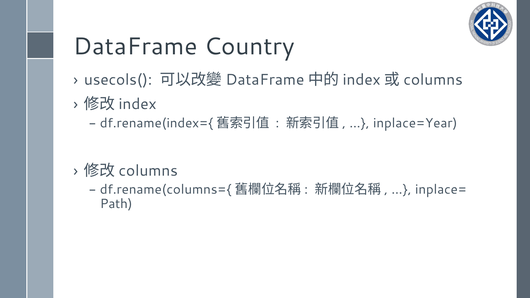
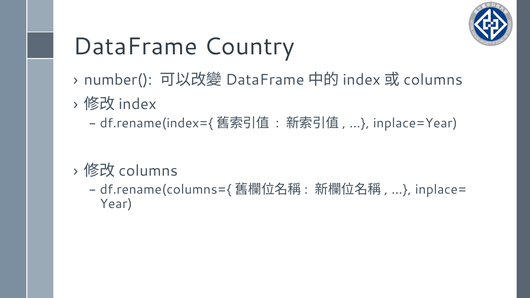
usecols(: usecols( -> number(
Path: Path -> Year
